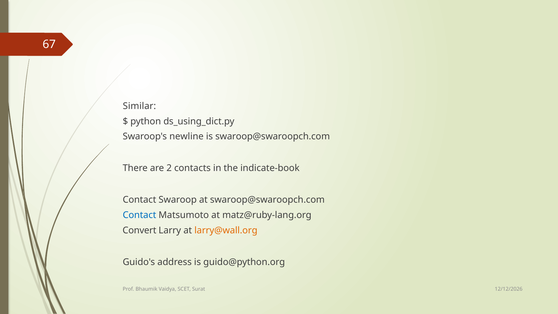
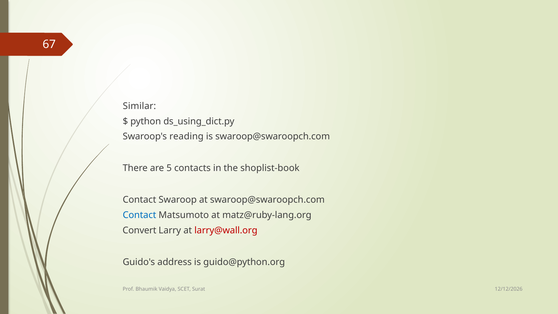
newline: newline -> reading
2: 2 -> 5
indicate-book: indicate-book -> shoplist-book
larry@wall.org colour: orange -> red
